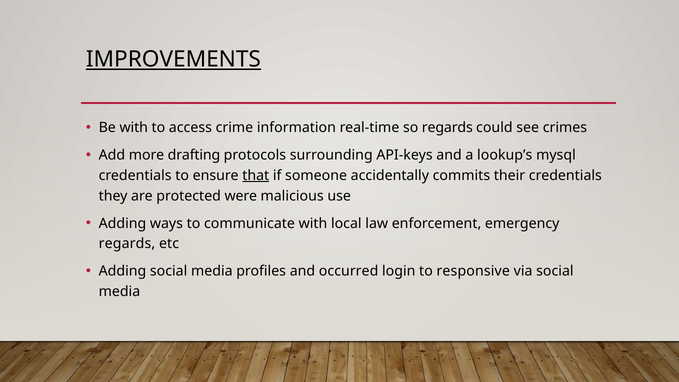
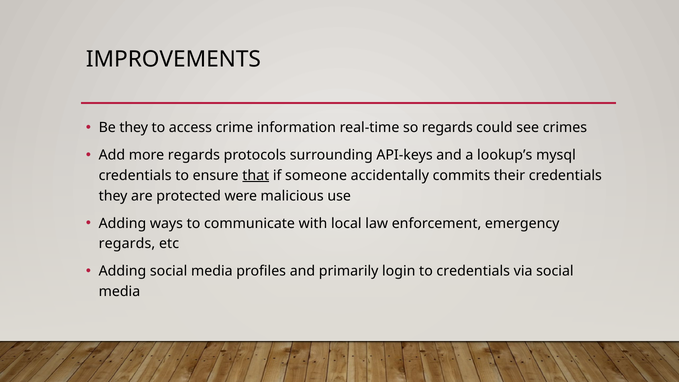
IMPROVEMENTS underline: present -> none
Be with: with -> they
more drafting: drafting -> regards
occurred: occurred -> primarily
to responsive: responsive -> credentials
